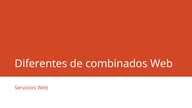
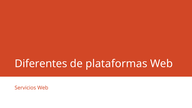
combinados: combinados -> plataformas
